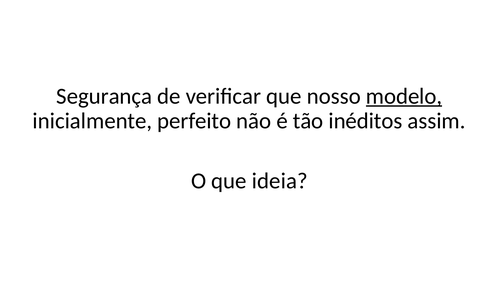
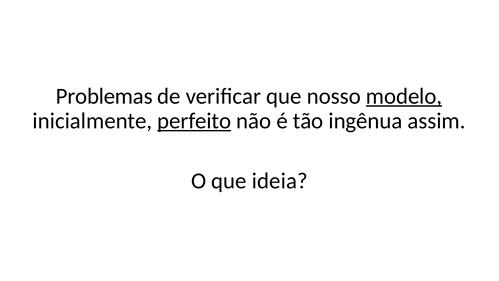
Segurança: Segurança -> Problemas
perfeito underline: none -> present
inéditos: inéditos -> ingênua
